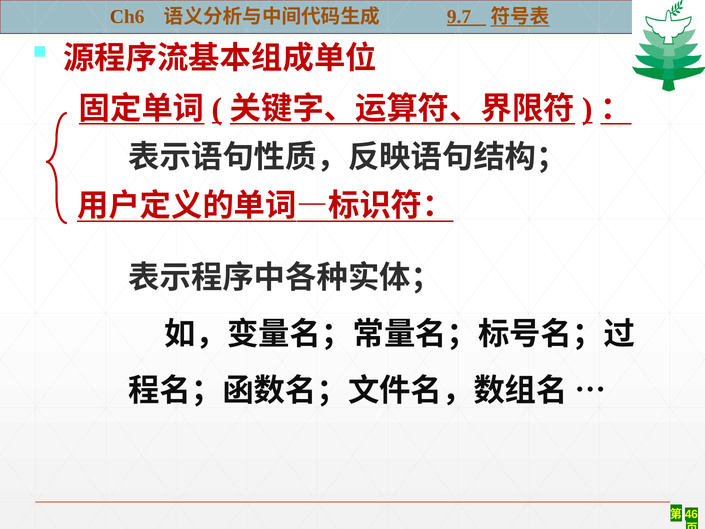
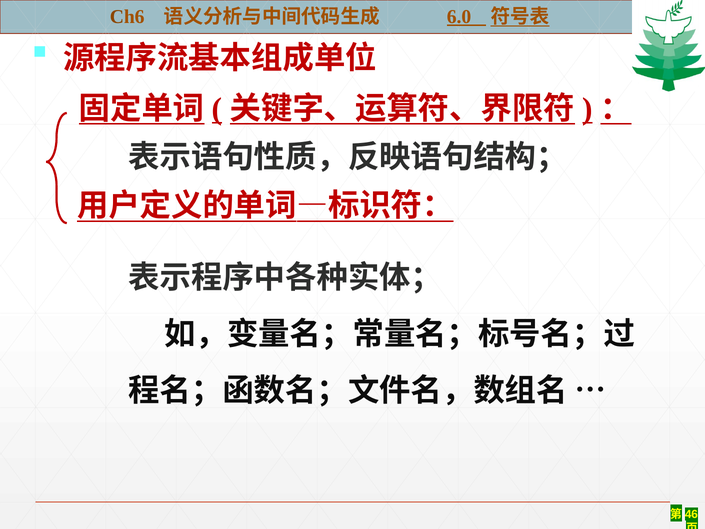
9.7: 9.7 -> 6.0
